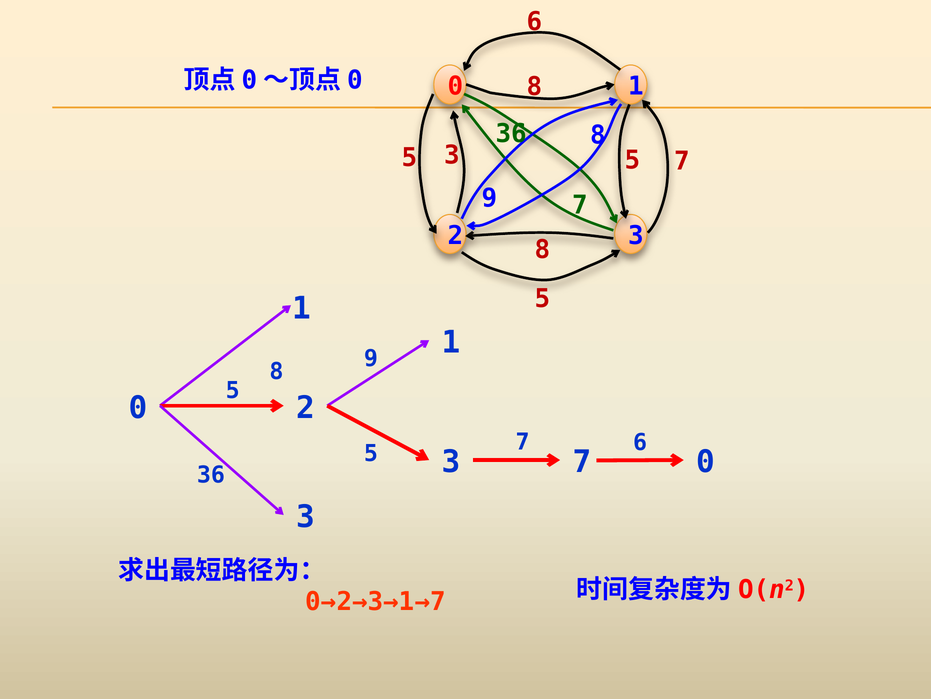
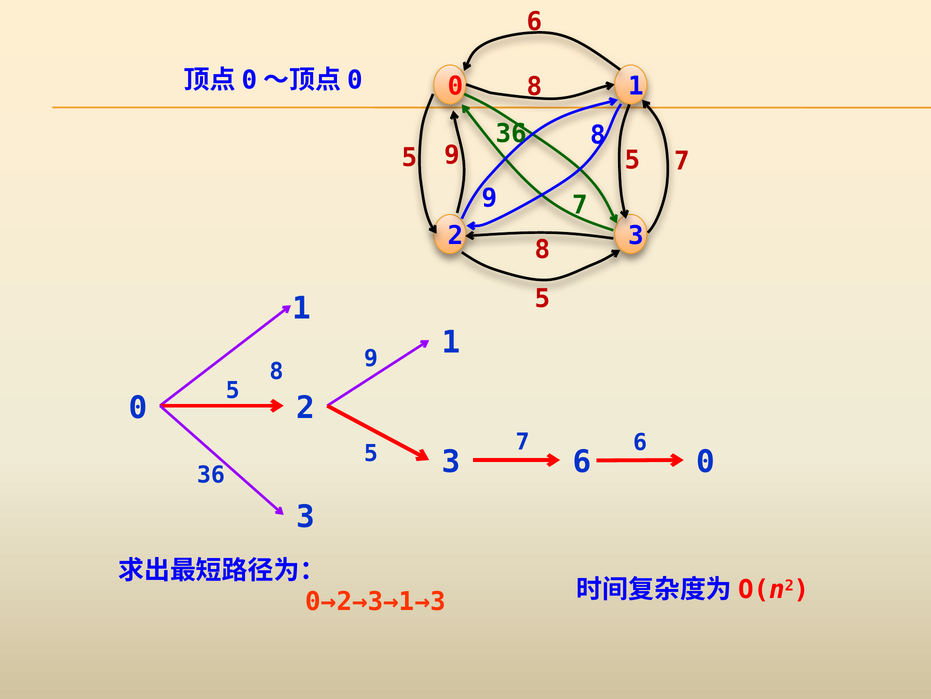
3 at (452, 155): 3 -> 9
5 7: 7 -> 6
0→2→3→1→7: 0→2→3→1→7 -> 0→2→3→1→3
